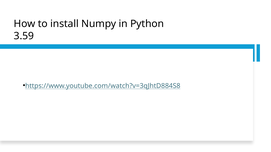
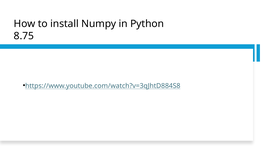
3.59: 3.59 -> 8.75
